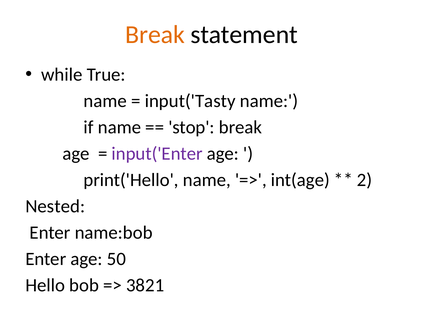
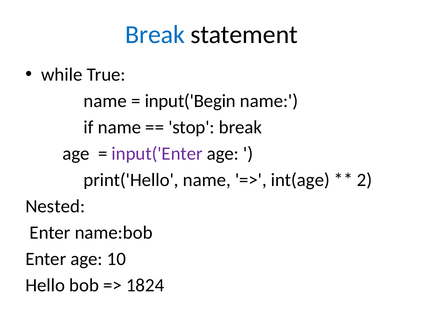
Break at (155, 35) colour: orange -> blue
input('Tasty: input('Tasty -> input('Begin
50: 50 -> 10
3821: 3821 -> 1824
